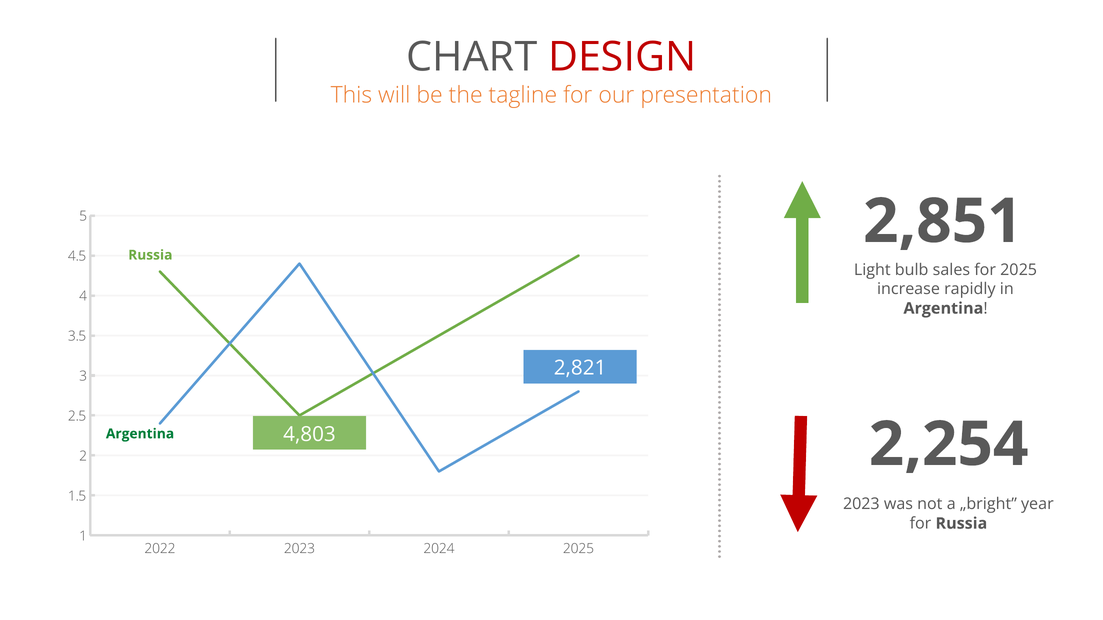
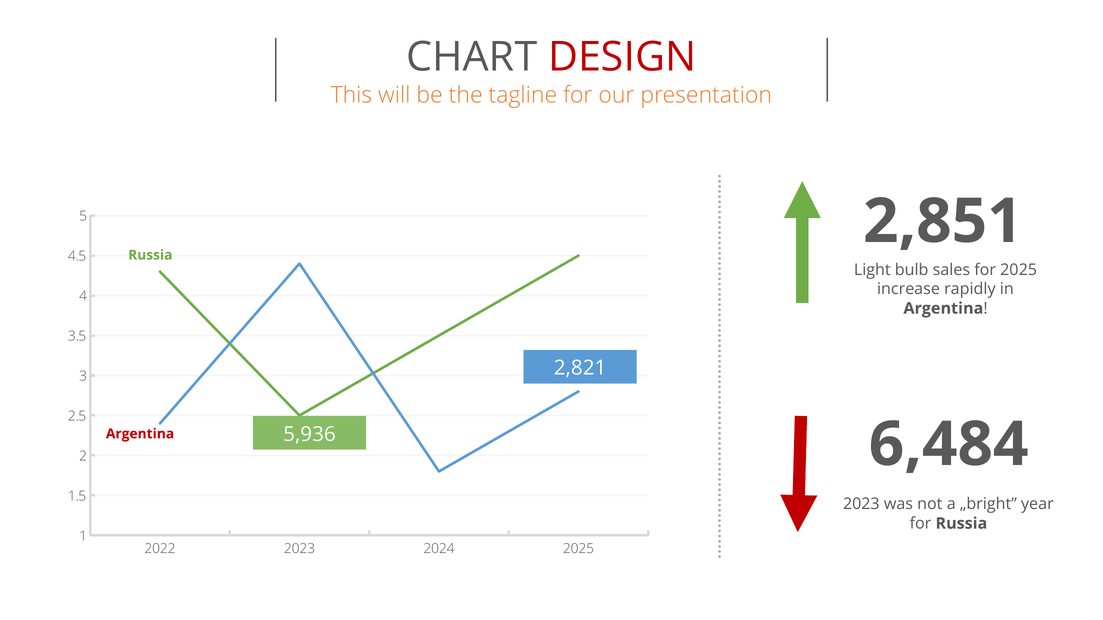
2,254: 2,254 -> 6,484
4,803: 4,803 -> 5,936
Argentina at (140, 434) colour: green -> red
